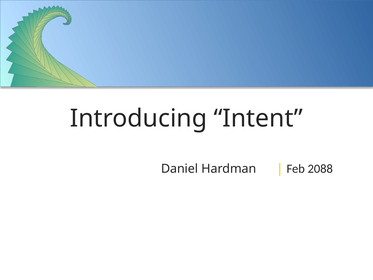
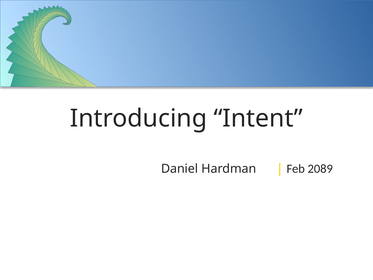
2088: 2088 -> 2089
